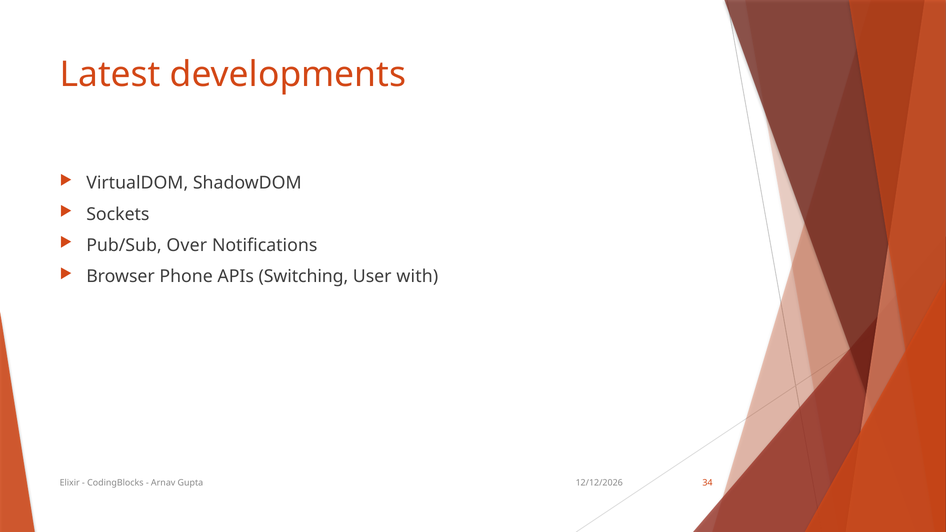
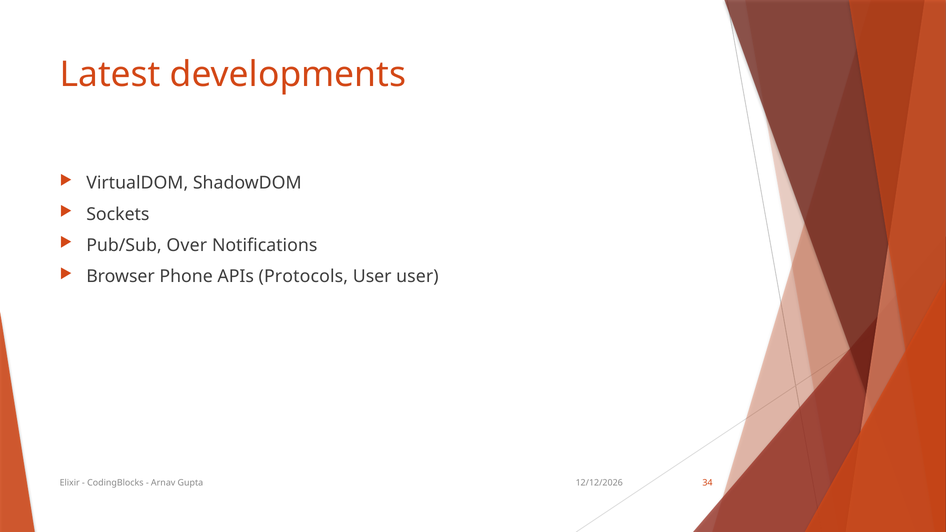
Switching: Switching -> Protocols
User with: with -> user
